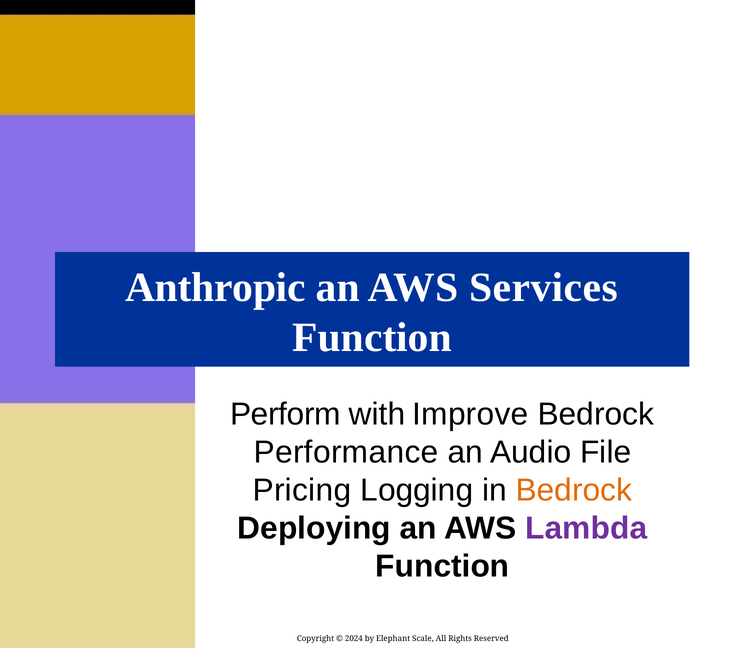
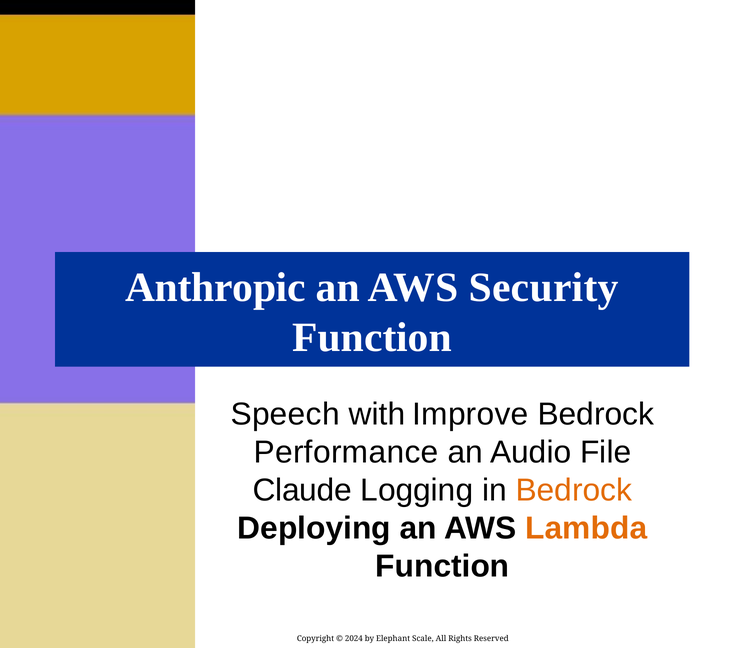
Services: Services -> Security
Perform: Perform -> Speech
Pricing: Pricing -> Claude
Lambda colour: purple -> orange
